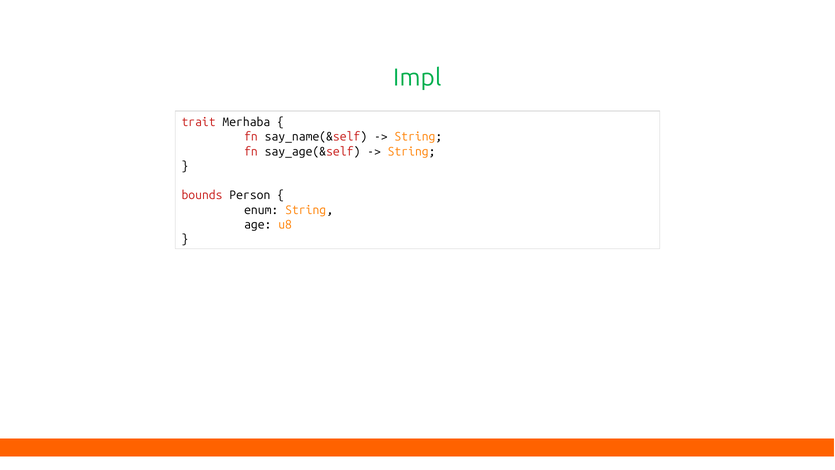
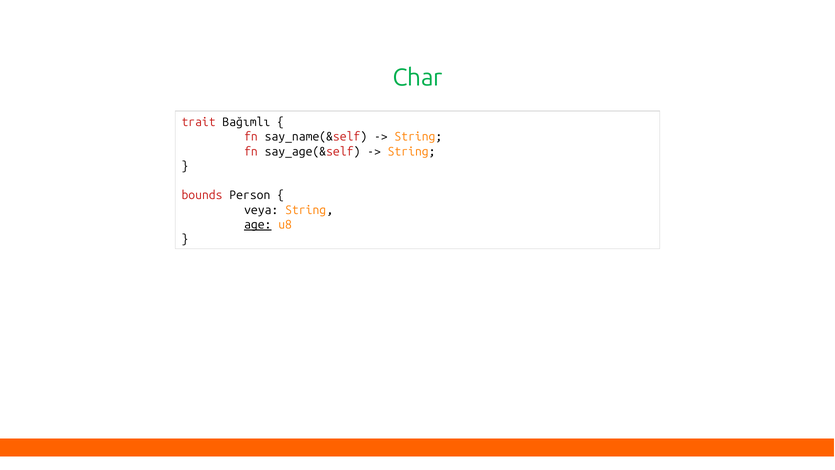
Impl: Impl -> Char
Merhaba: Merhaba -> Bağımlı
enum: enum -> veya
age underline: none -> present
